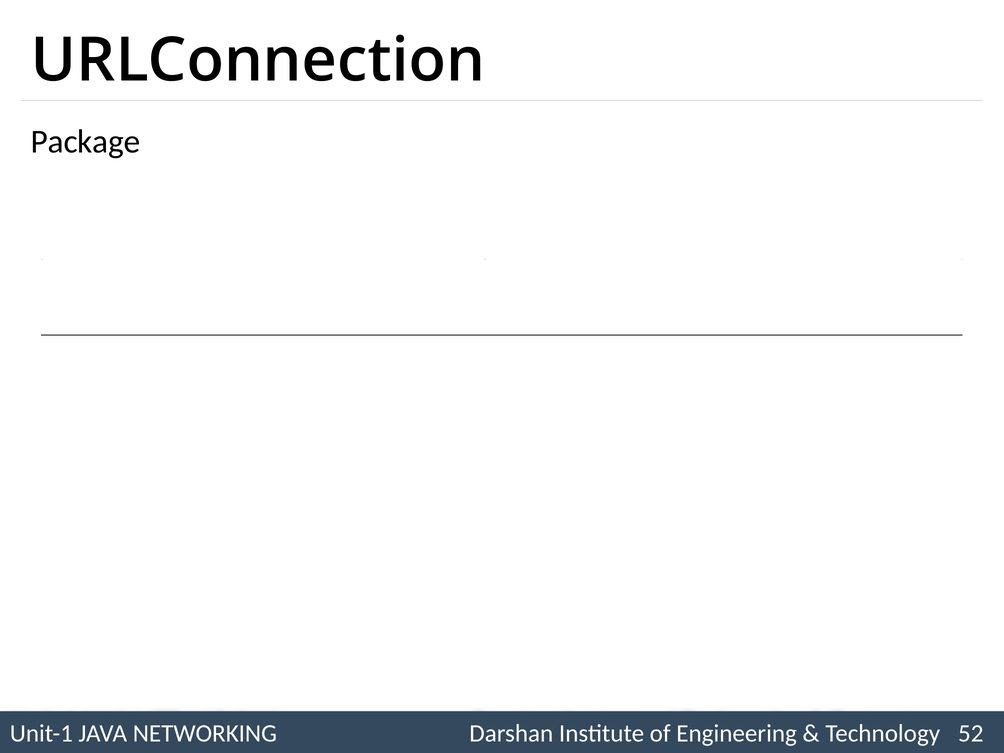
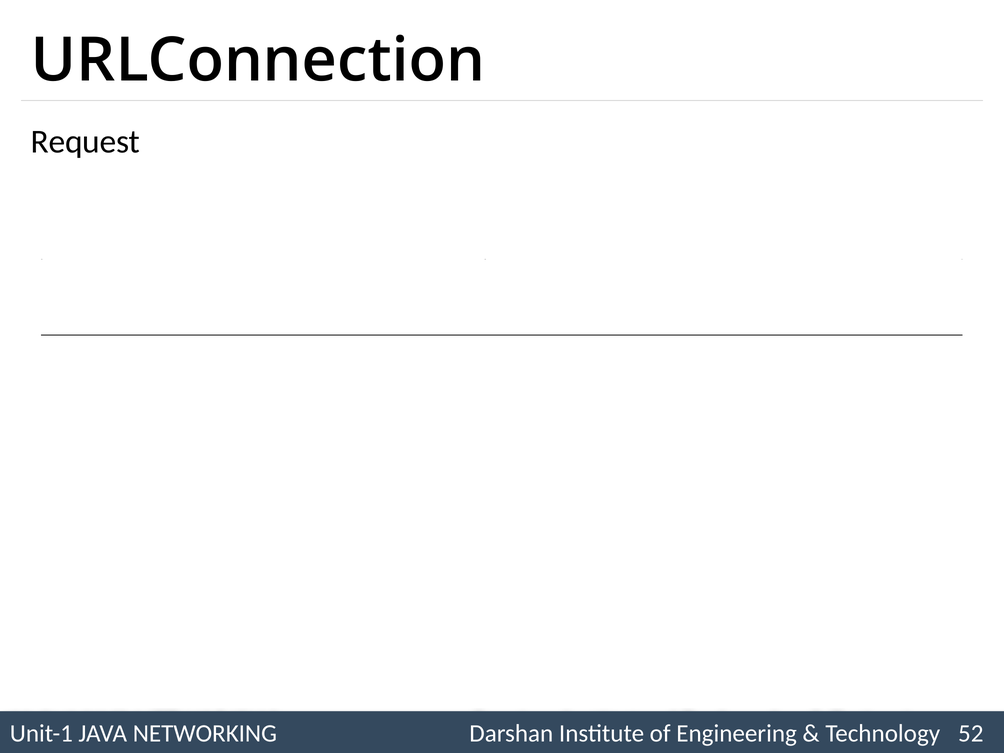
Package: Package -> Request
